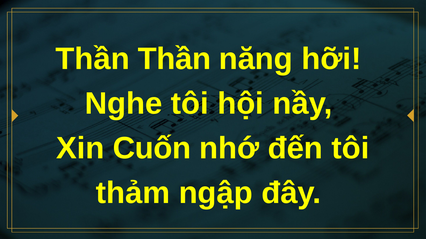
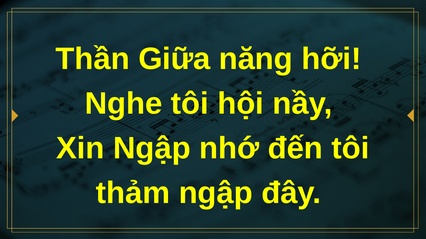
Thần Thần: Thần -> Giữa
Xin Cuốn: Cuốn -> Ngập
